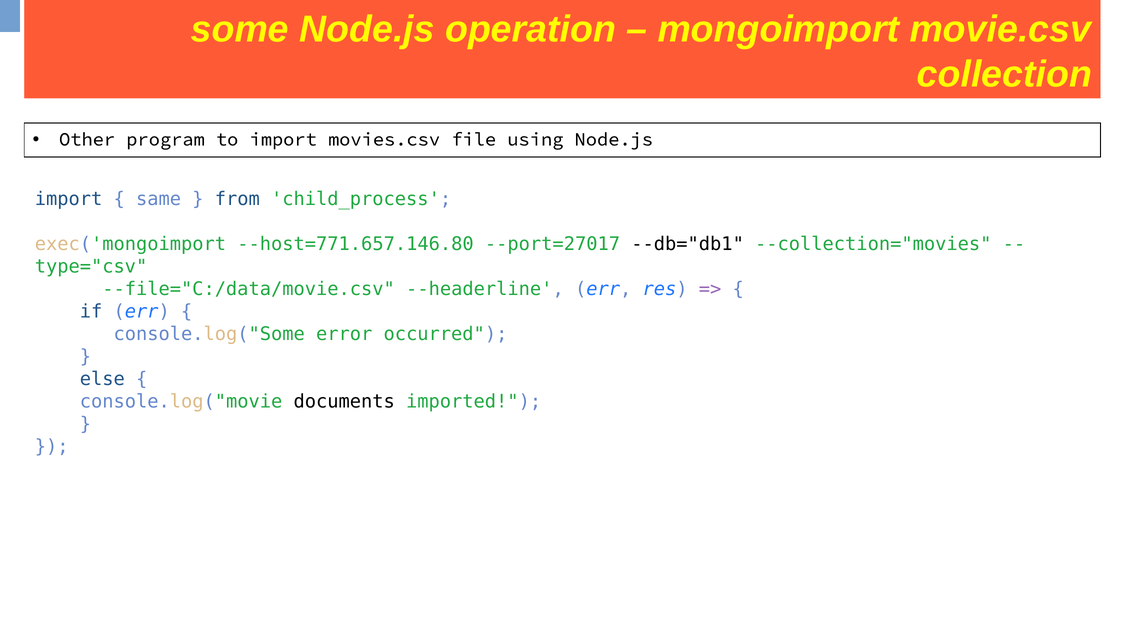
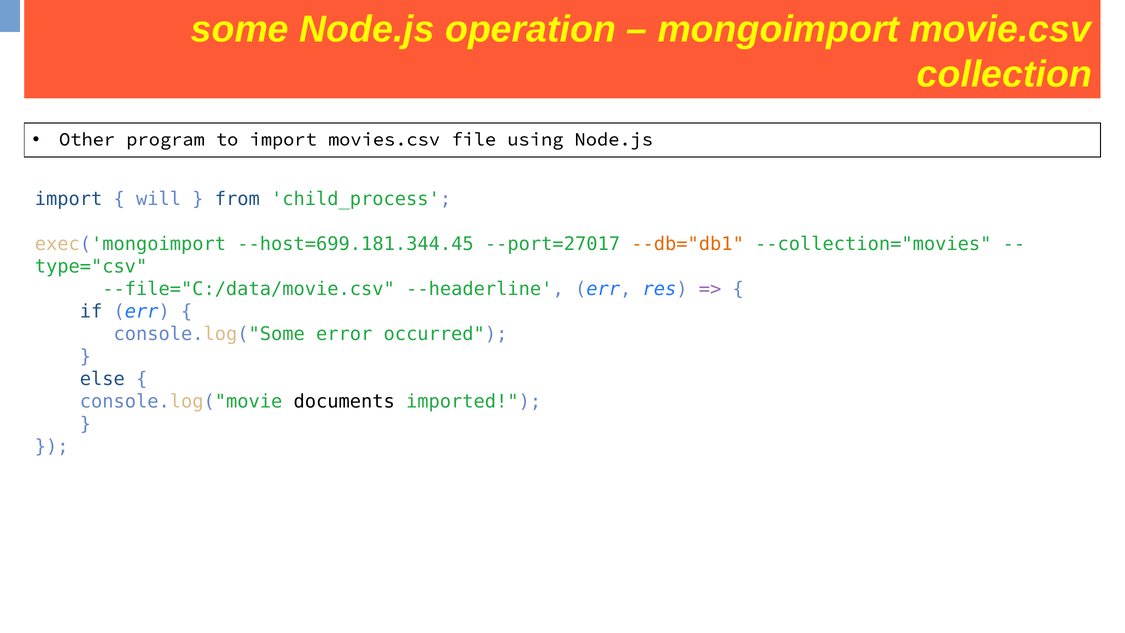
same: same -> will
--host=771.657.146.80: --host=771.657.146.80 -> --host=699.181.344.45
--db="db1 colour: black -> orange
